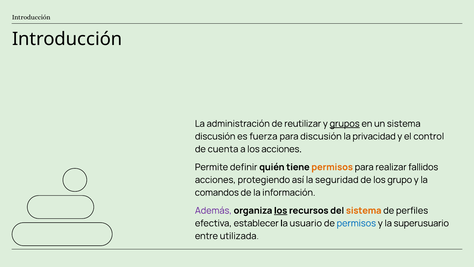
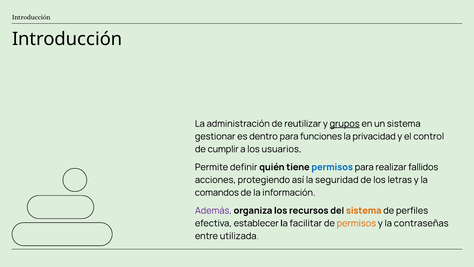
discusión at (215, 136): discusión -> gestionar
fuerza: fuerza -> dentro
para discusión: discusión -> funciones
cuenta: cuenta -> cumplir
los acciones: acciones -> usuarios
permisos at (332, 167) colour: orange -> blue
grupo: grupo -> letras
los at (281, 210) underline: present -> none
usuario: usuario -> facilitar
permisos at (356, 223) colour: blue -> orange
superusuario: superusuario -> contraseñas
